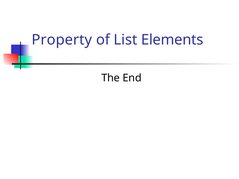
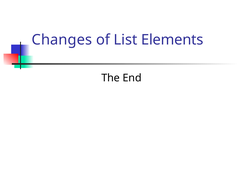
Property: Property -> Changes
